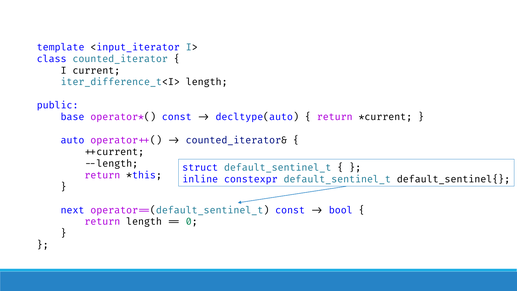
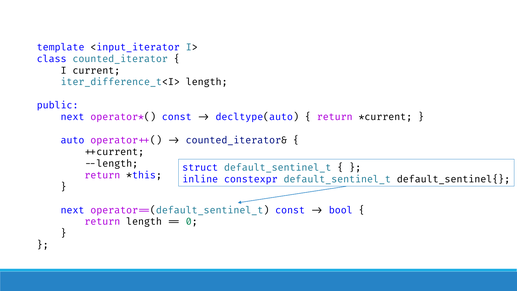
base at (73, 117): base -> next
